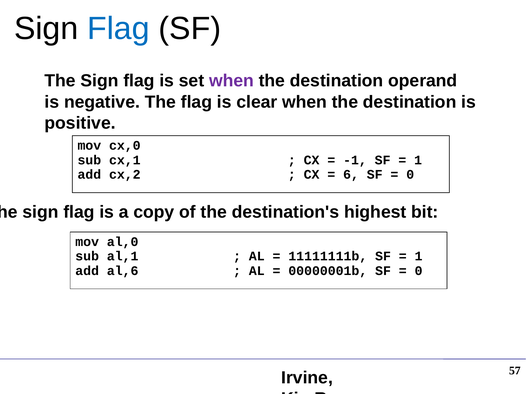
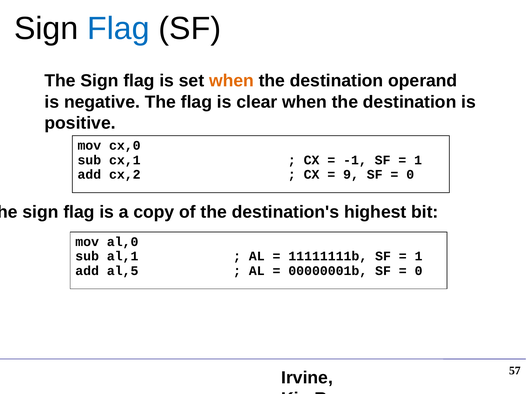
when at (232, 81) colour: purple -> orange
6: 6 -> 9
al,6: al,6 -> al,5
